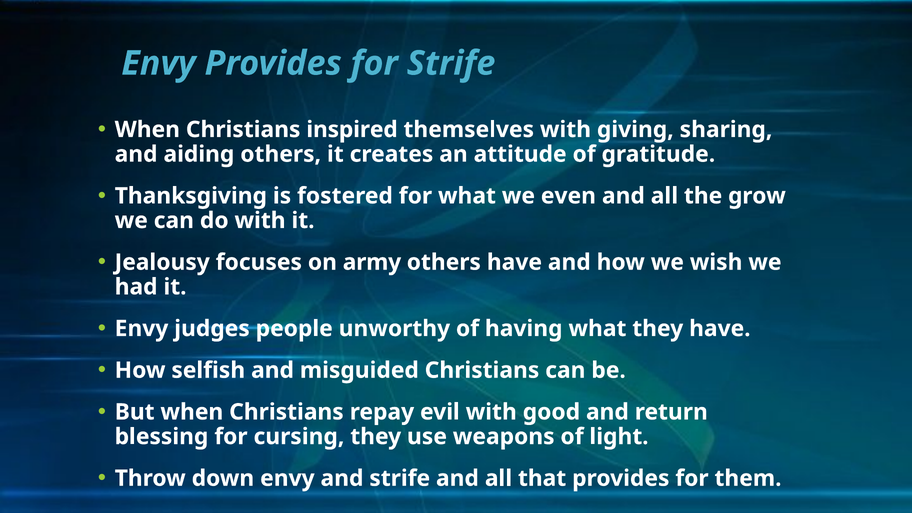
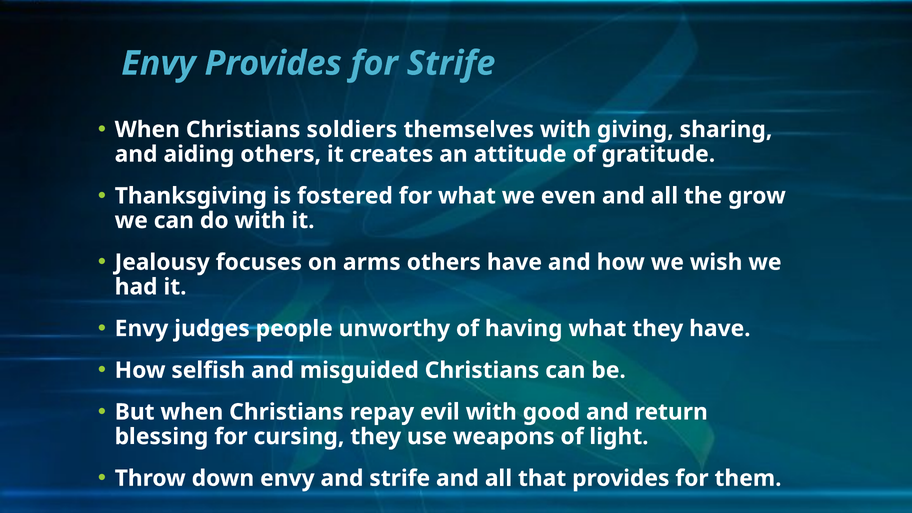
inspired: inspired -> soldiers
army: army -> arms
